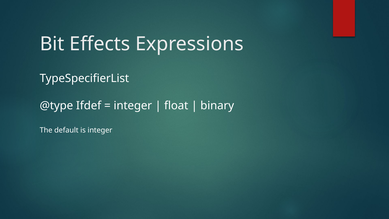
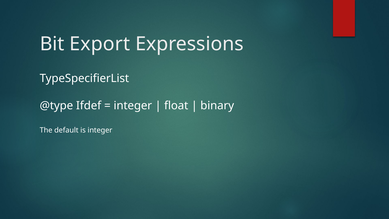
Effects: Effects -> Export
